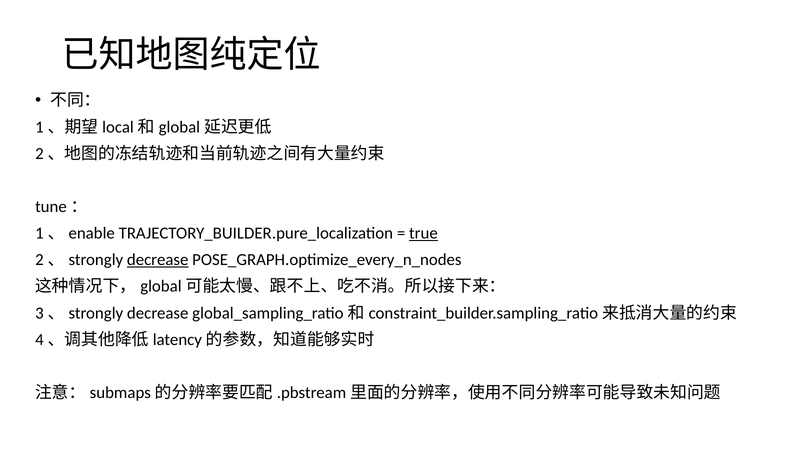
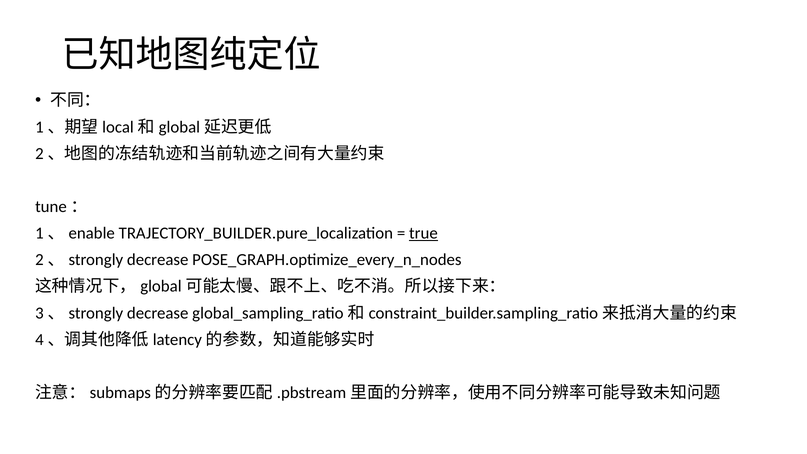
decrease at (158, 260) underline: present -> none
